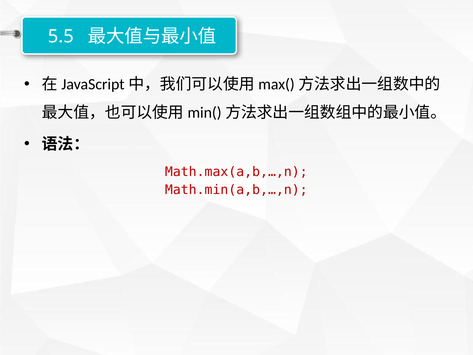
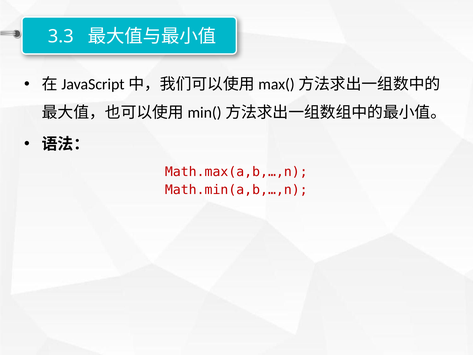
5.5: 5.5 -> 3.3
